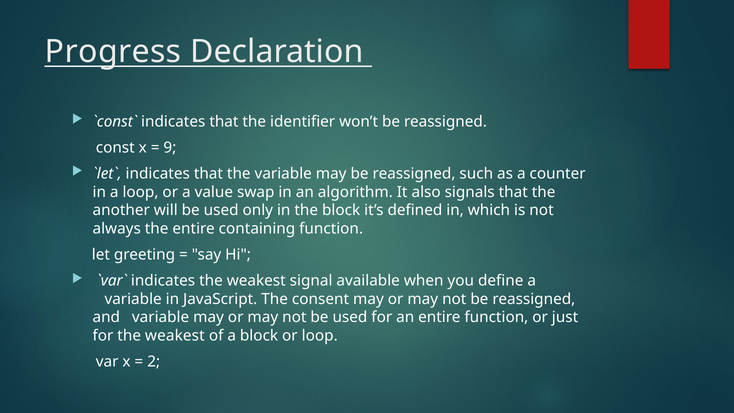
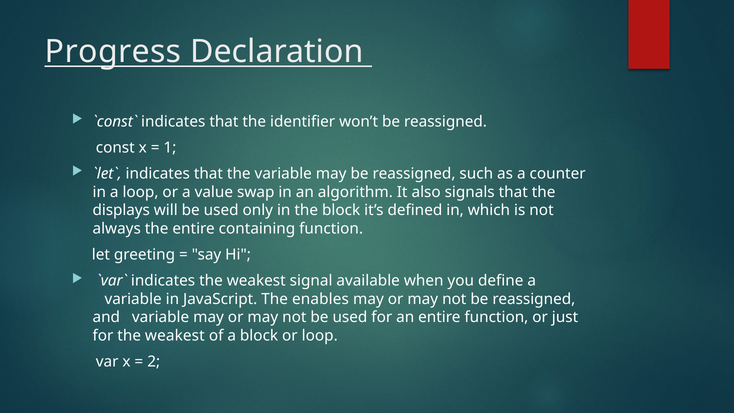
9: 9 -> 1
another: another -> displays
consent: consent -> enables
